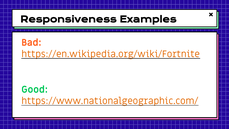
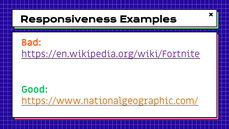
https://en.wikipedia.org/wiki/Fortnite colour: orange -> purple
